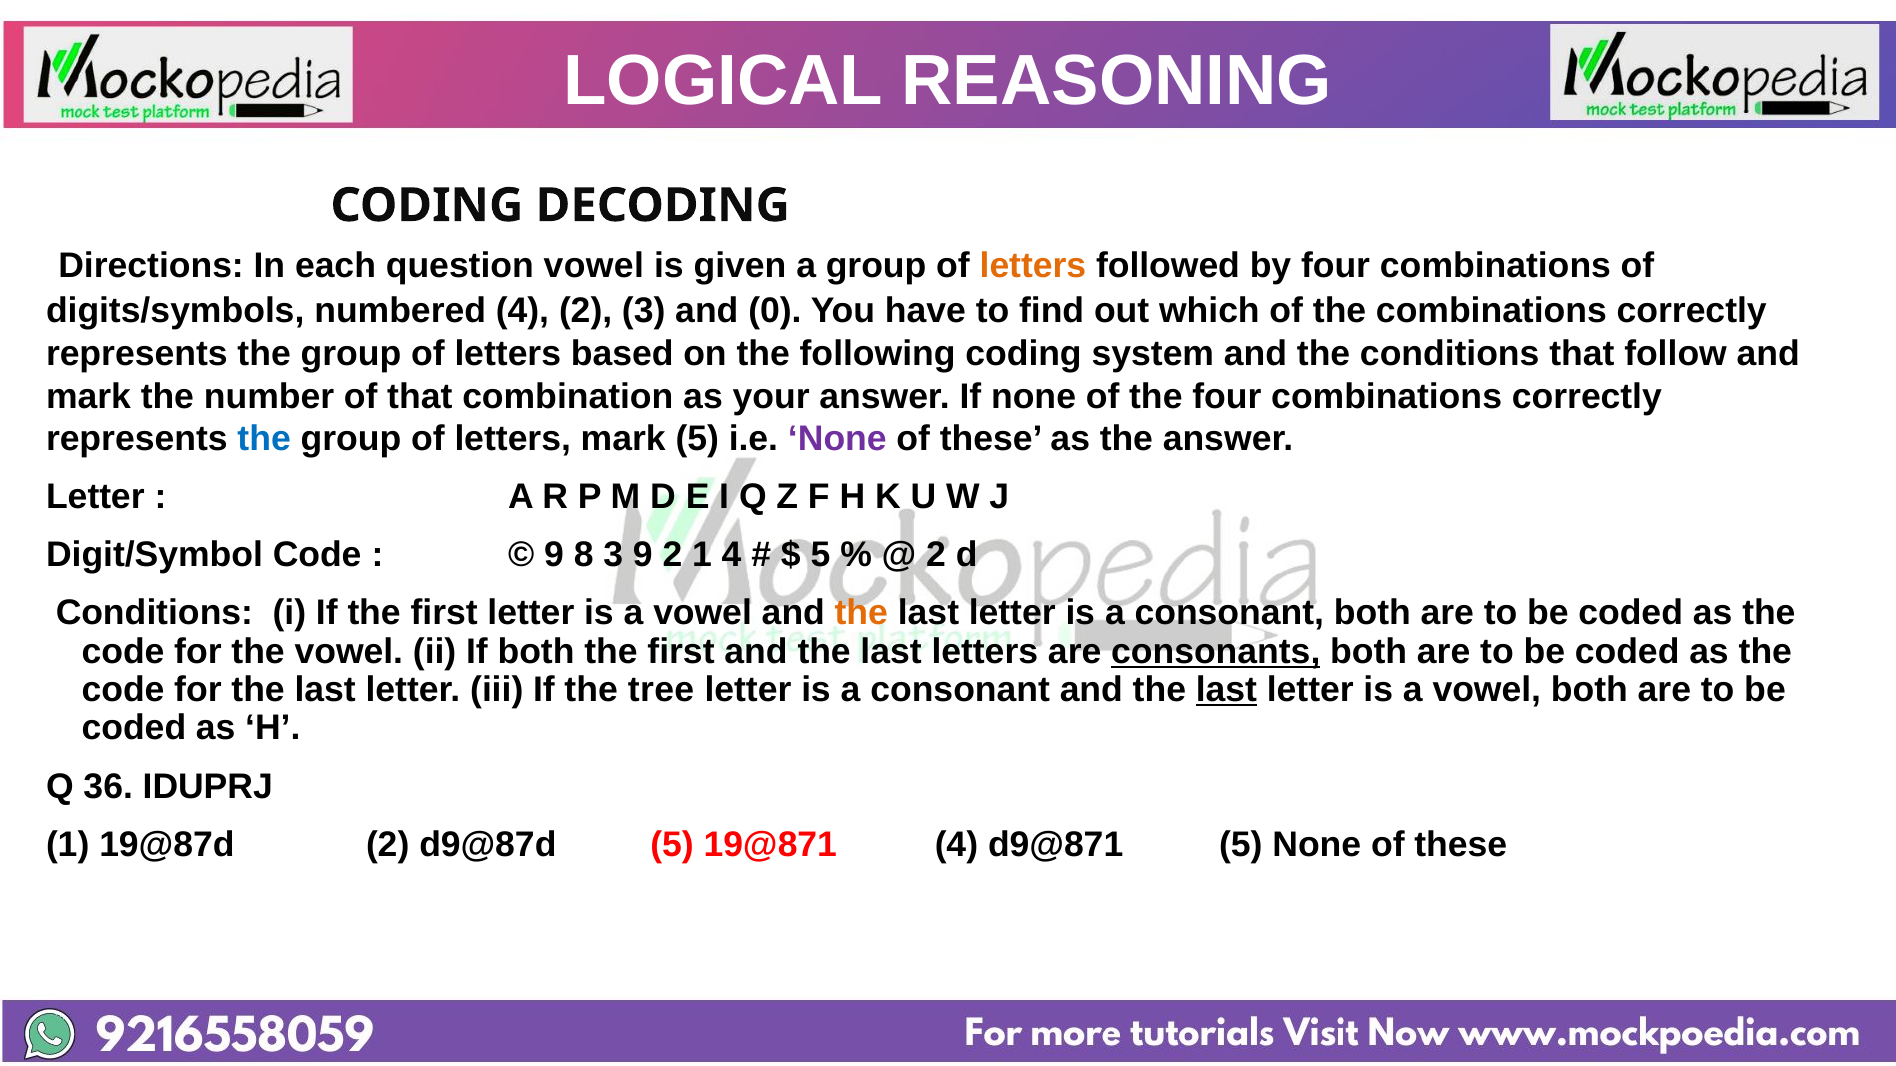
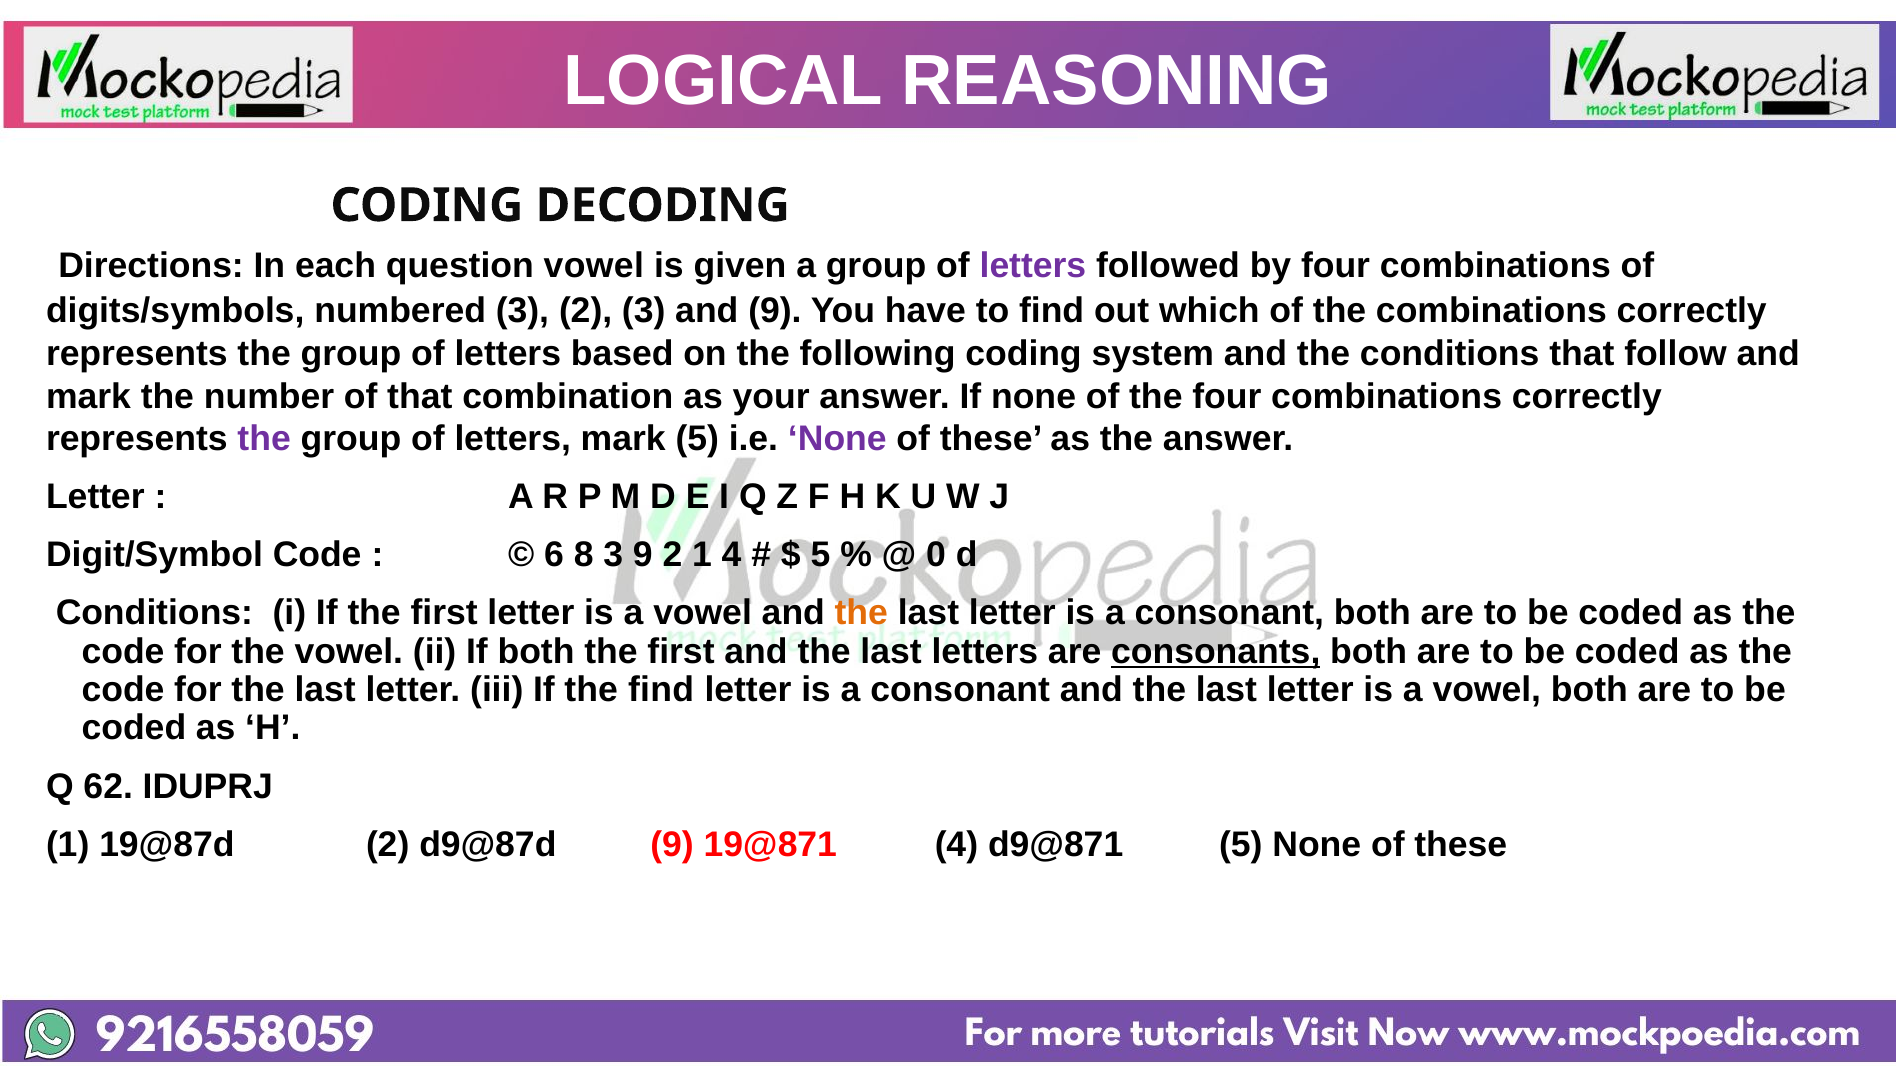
letters at (1033, 266) colour: orange -> purple
numbered 4: 4 -> 3
and 0: 0 -> 9
the at (264, 439) colour: blue -> purple
9 at (554, 555): 9 -> 6
2 at (936, 555): 2 -> 0
the tree: tree -> find
last at (1226, 690) underline: present -> none
36: 36 -> 62
d9@87d 5: 5 -> 9
